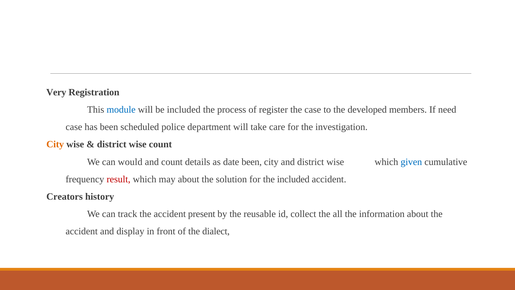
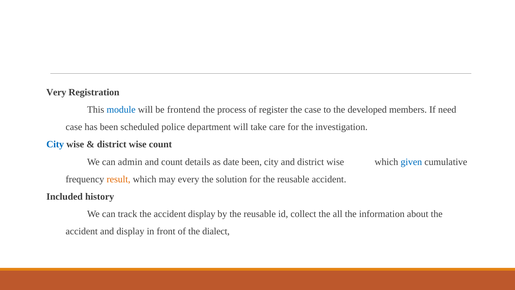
be included: included -> frontend
City at (55, 144) colour: orange -> blue
would: would -> admin
result colour: red -> orange
may about: about -> every
for the included: included -> reusable
Creators: Creators -> Included
accident present: present -> display
